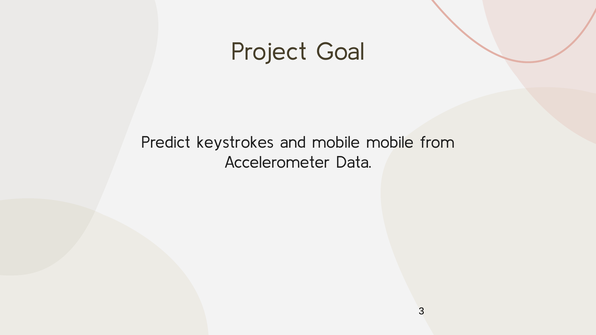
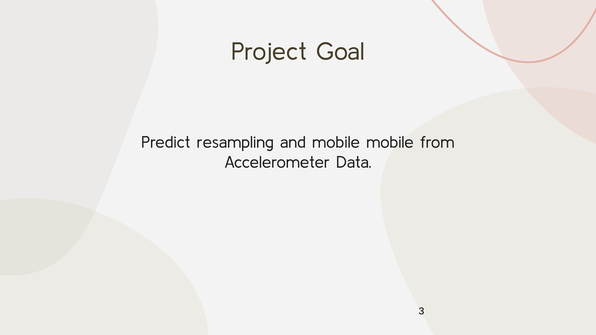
keystrokes: keystrokes -> resampling
